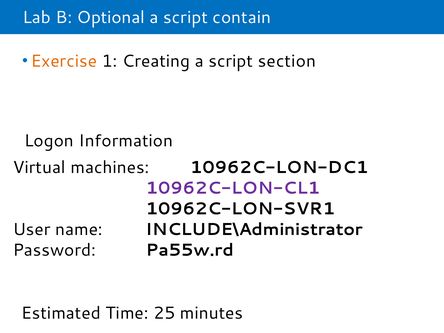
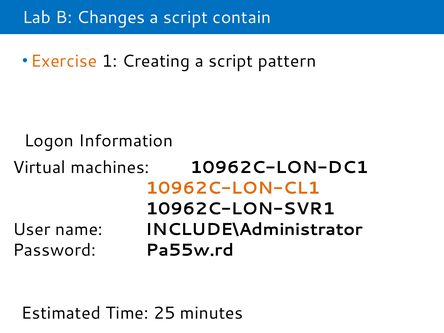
Optional: Optional -> Changes
section: section -> pattern
10962C-LON-CL1 colour: purple -> orange
